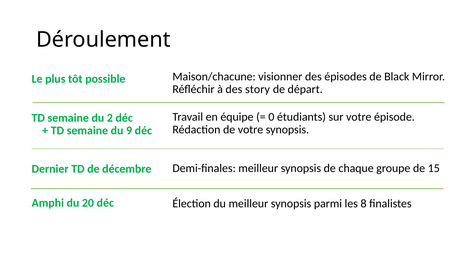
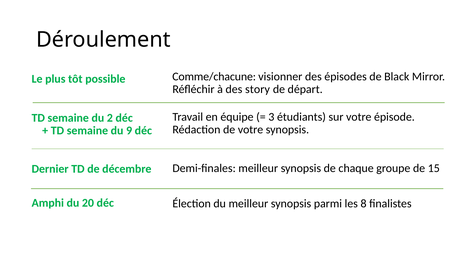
Maison/chacune: Maison/chacune -> Comme/chacune
0: 0 -> 3
